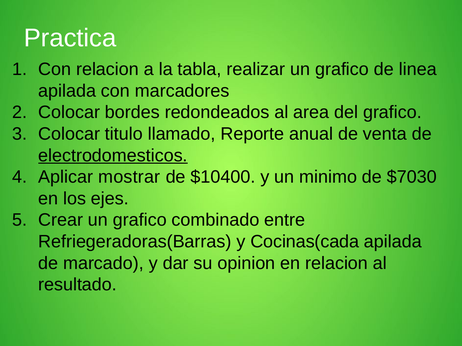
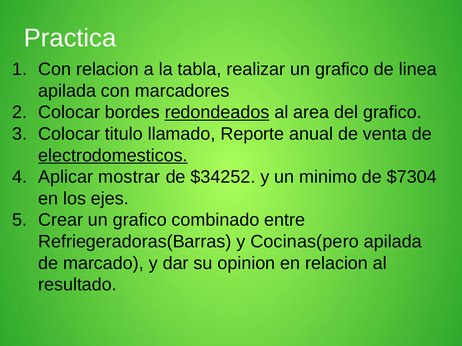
redondeados underline: none -> present
$10400: $10400 -> $34252
$7030: $7030 -> $7304
Cocinas(cada: Cocinas(cada -> Cocinas(pero
